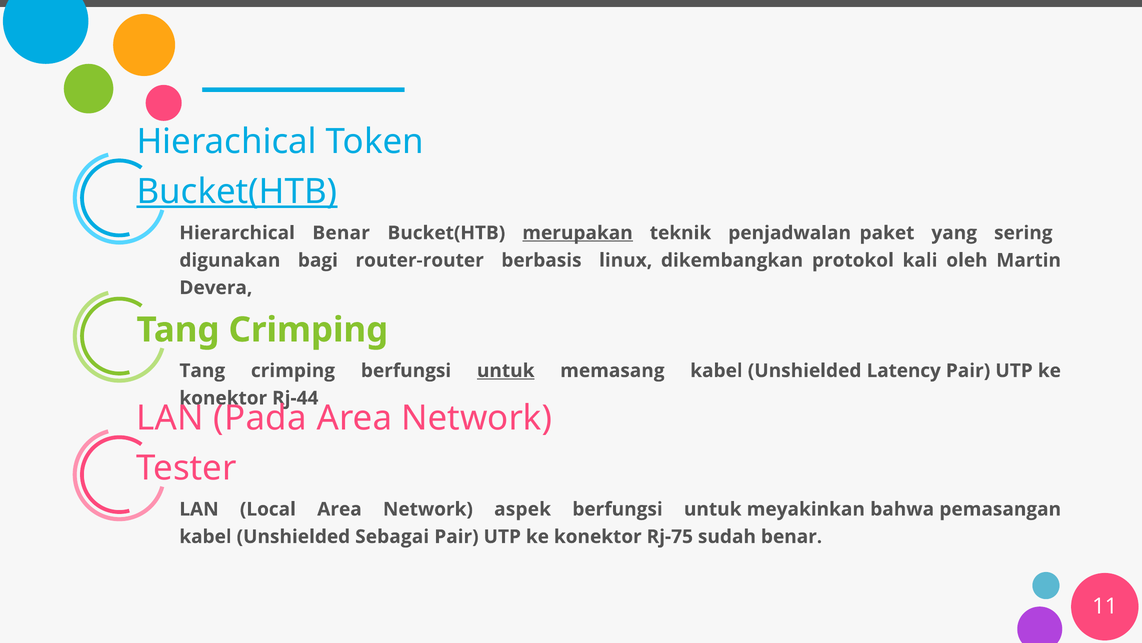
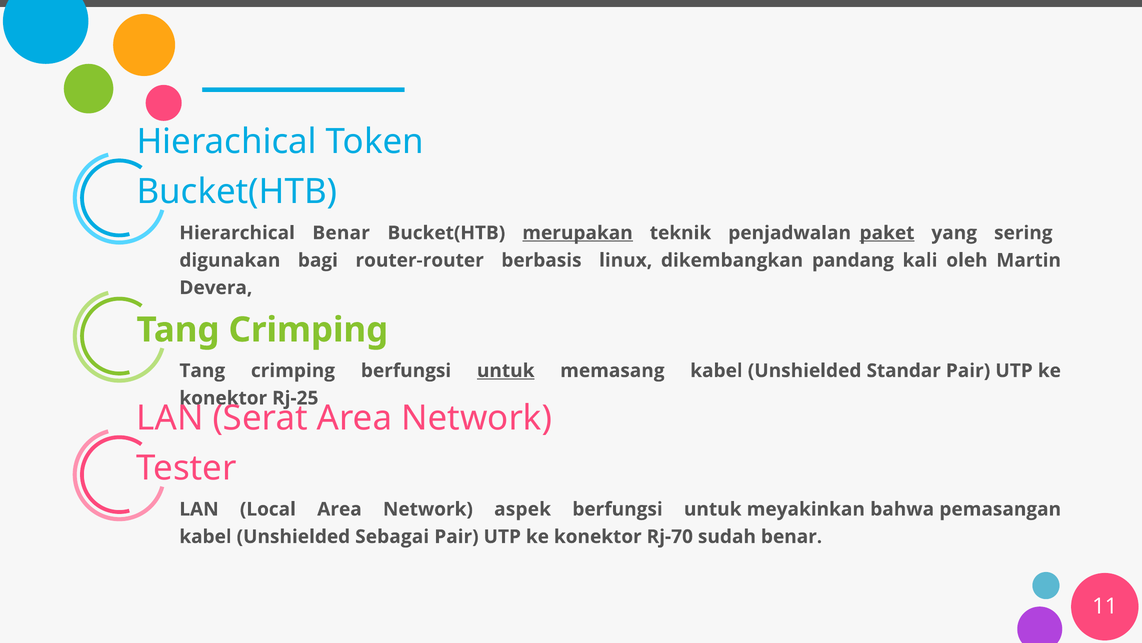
Bucket(HTB at (237, 192) underline: present -> none
paket underline: none -> present
protokol: protokol -> pandang
Latency: Latency -> Standar
Rj-44: Rj-44 -> Rj-25
Pada: Pada -> Serat
Rj-75: Rj-75 -> Rj-70
